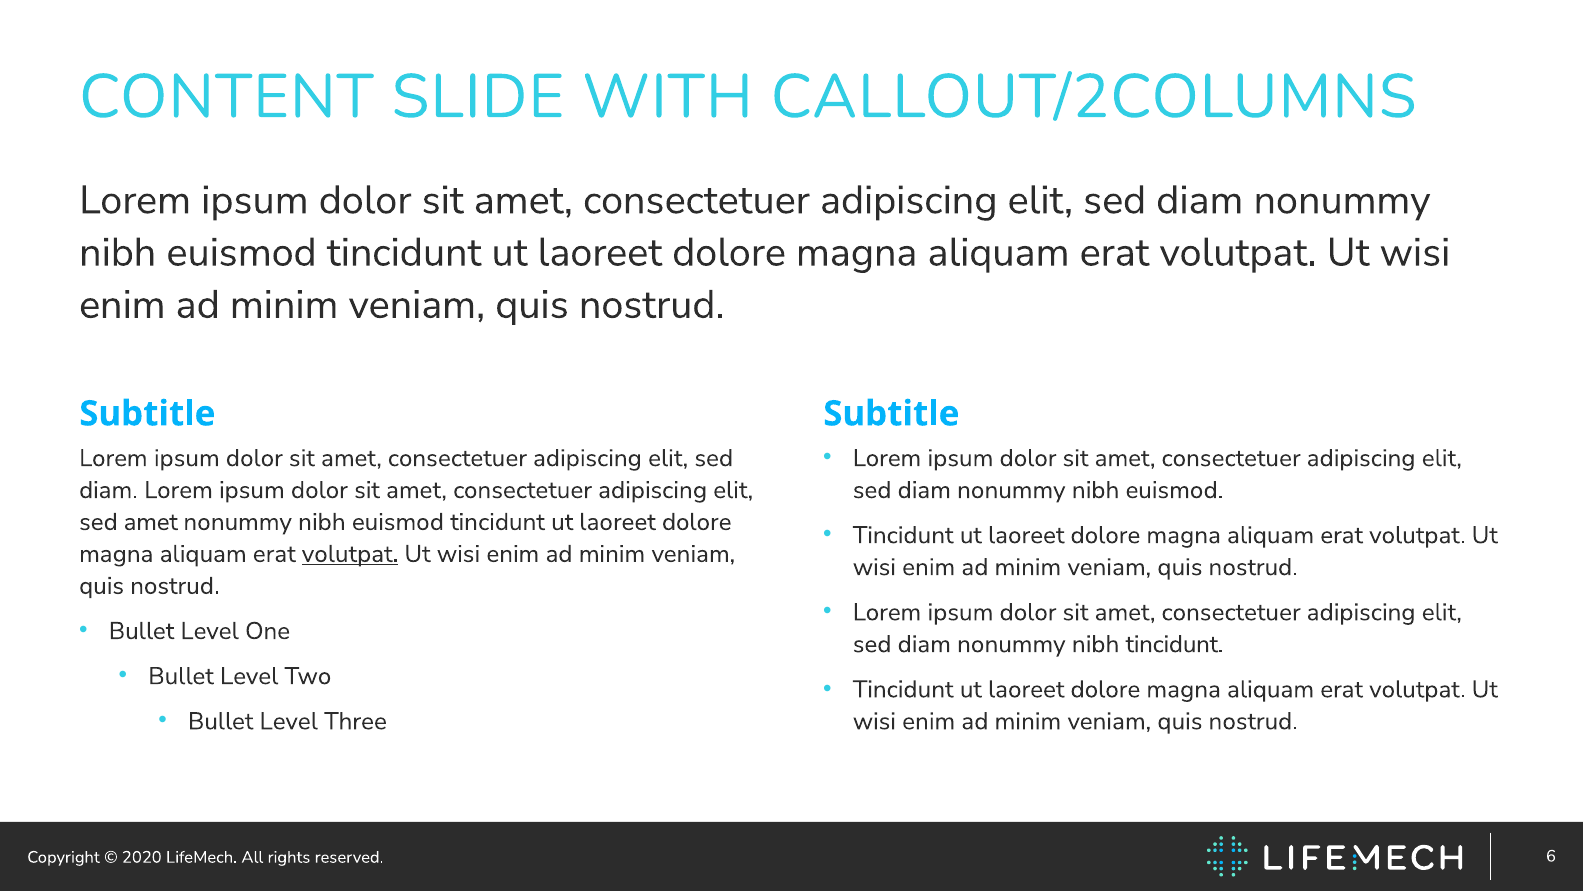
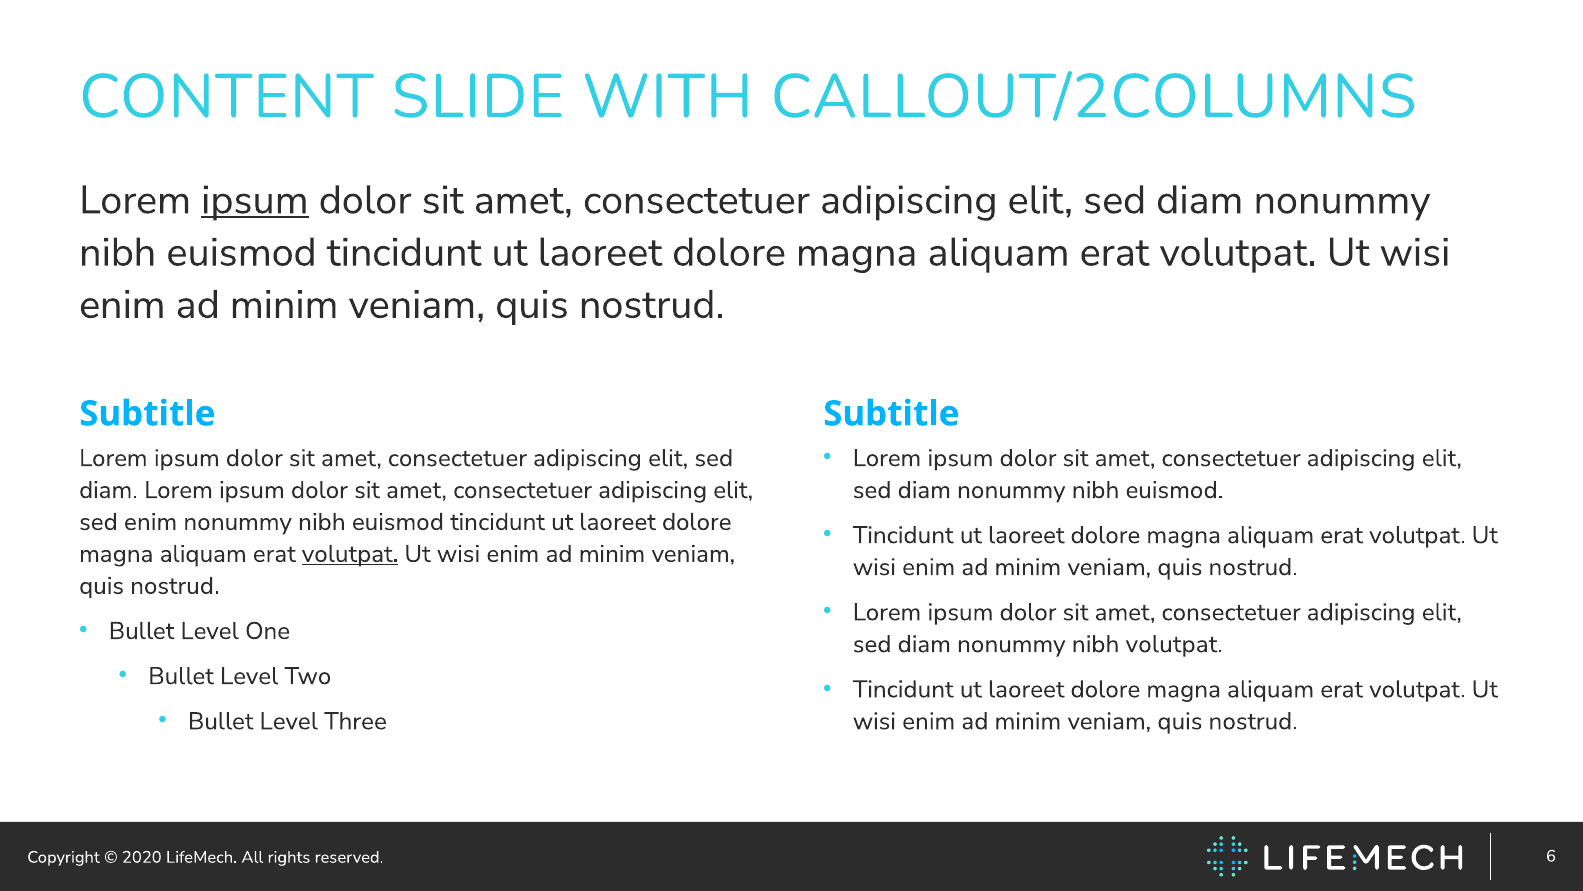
ipsum at (255, 200) underline: none -> present
sed amet: amet -> enim
nibh tincidunt: tincidunt -> volutpat
